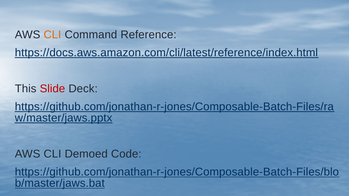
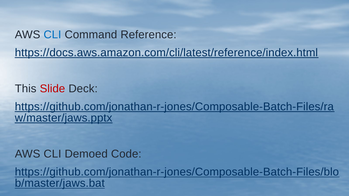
CLI at (52, 35) colour: orange -> blue
